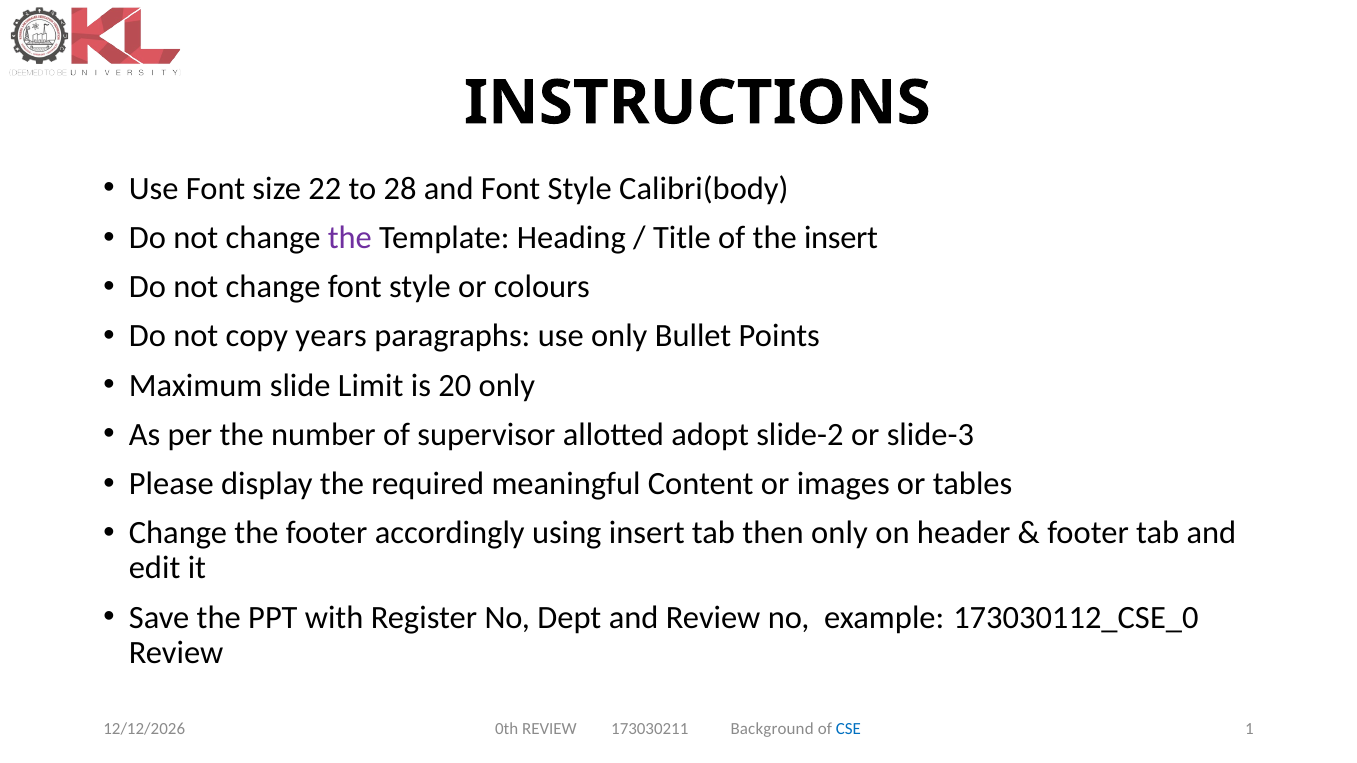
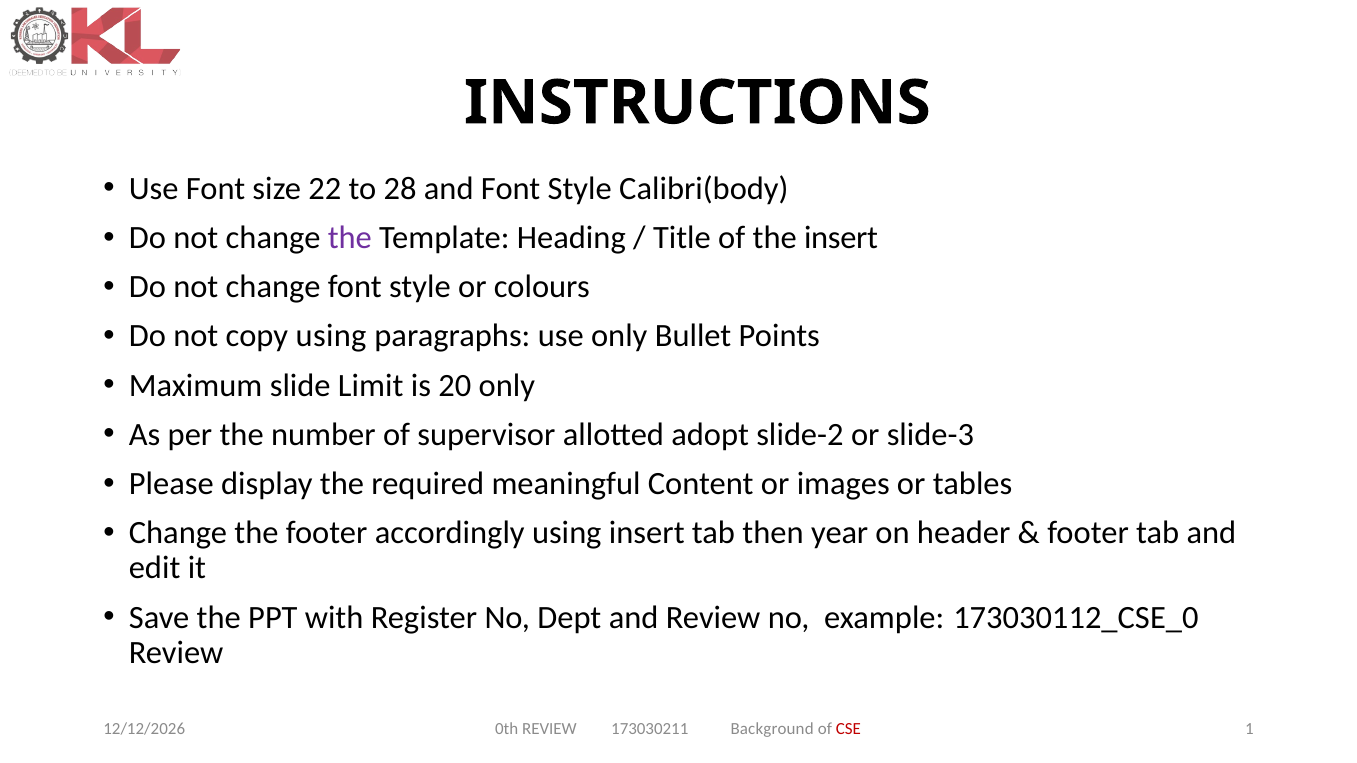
copy years: years -> using
then only: only -> year
CSE colour: blue -> red
